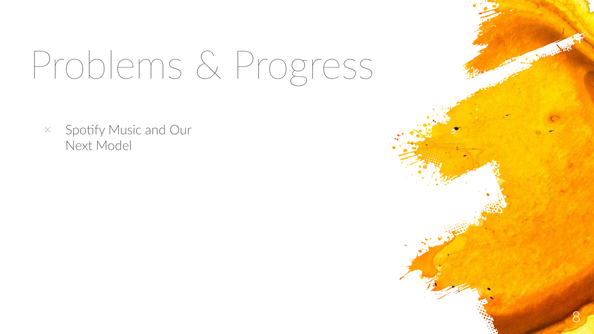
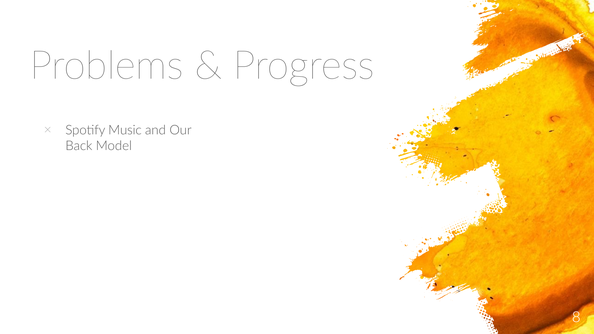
Next: Next -> Back
